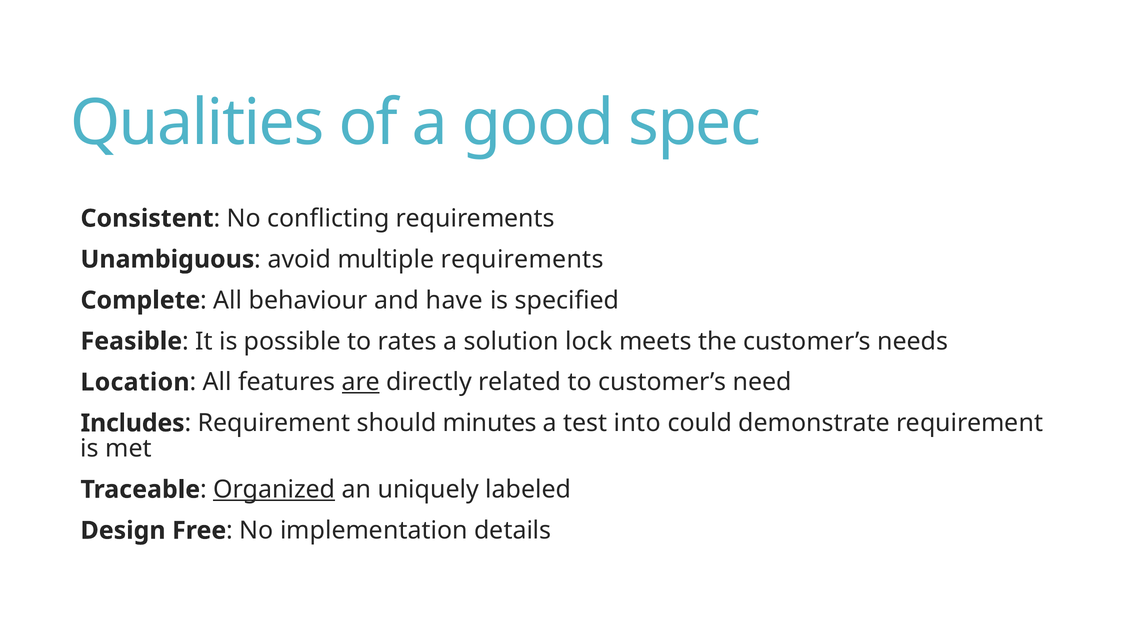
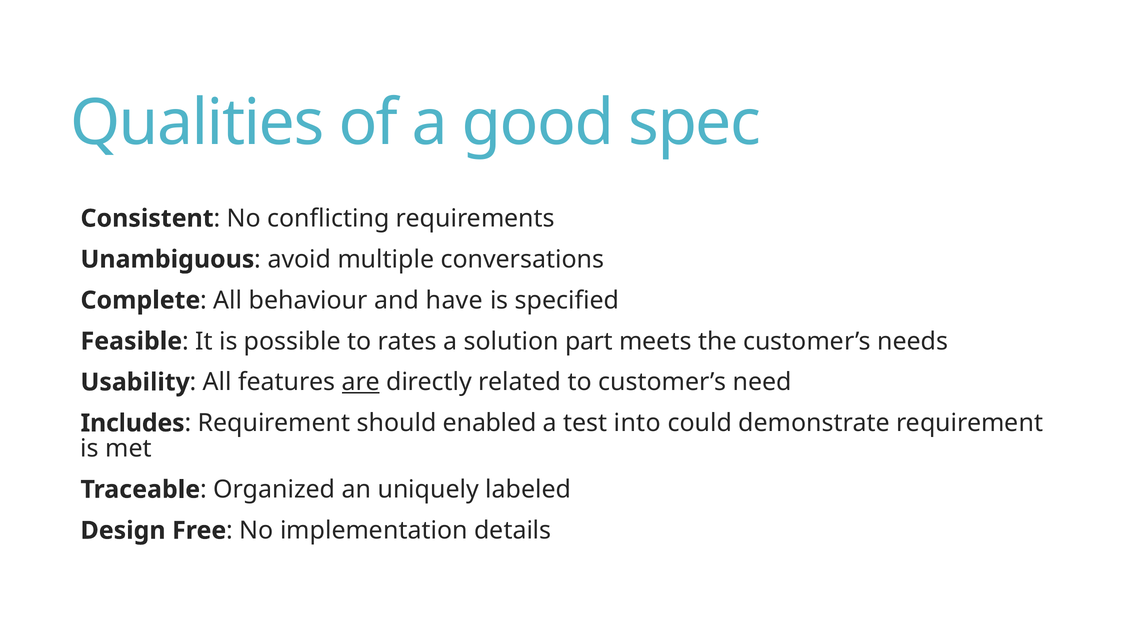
multiple requirements: requirements -> conversations
lock: lock -> part
Location: Location -> Usability
minutes: minutes -> enabled
Organized underline: present -> none
